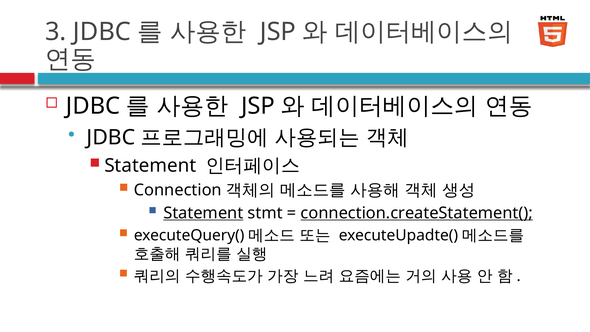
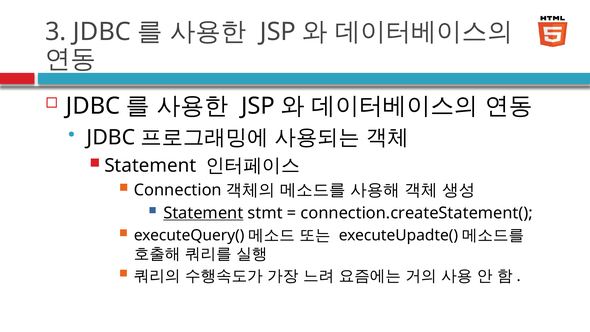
connection.createStatement( underline: present -> none
